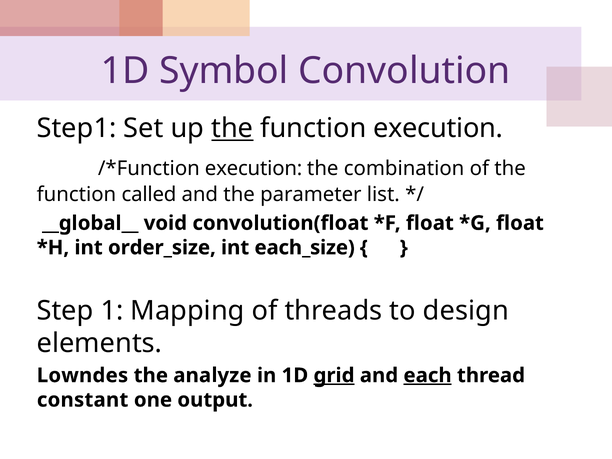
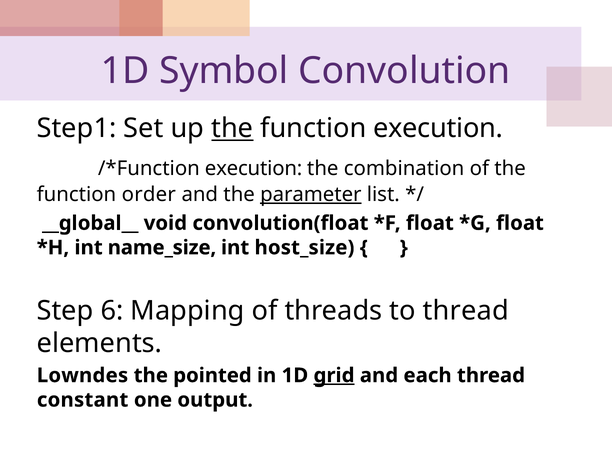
called: called -> order
parameter underline: none -> present
order_size: order_size -> name_size
each_size: each_size -> host_size
1: 1 -> 6
to design: design -> thread
analyze: analyze -> pointed
each underline: present -> none
